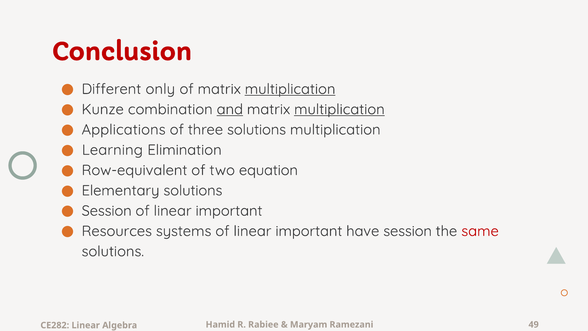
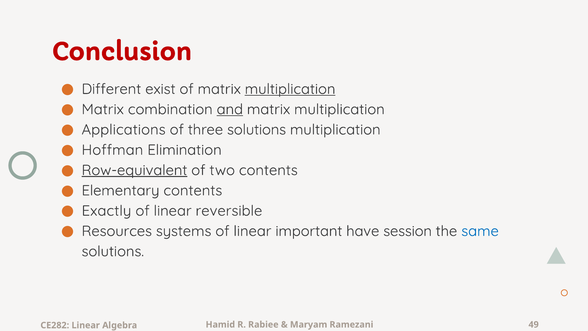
only: only -> exist
Kunze at (103, 109): Kunze -> Matrix
multiplication at (339, 109) underline: present -> none
Learning: Learning -> Hoffman
Row-equivalent underline: none -> present
two equation: equation -> contents
Elementary solutions: solutions -> contents
Session at (107, 211): Session -> Exactly
important at (229, 211): important -> reversible
same colour: red -> blue
